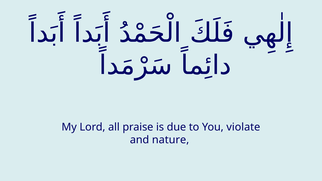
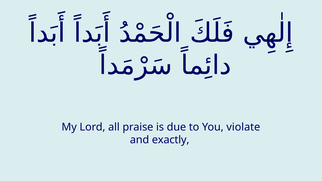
nature: nature -> exactly
